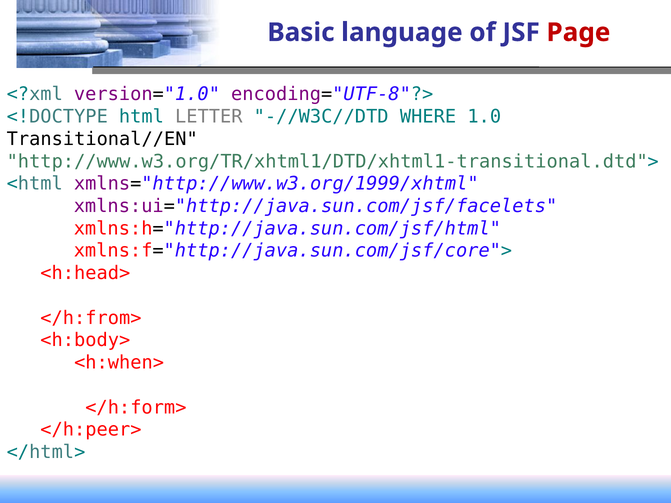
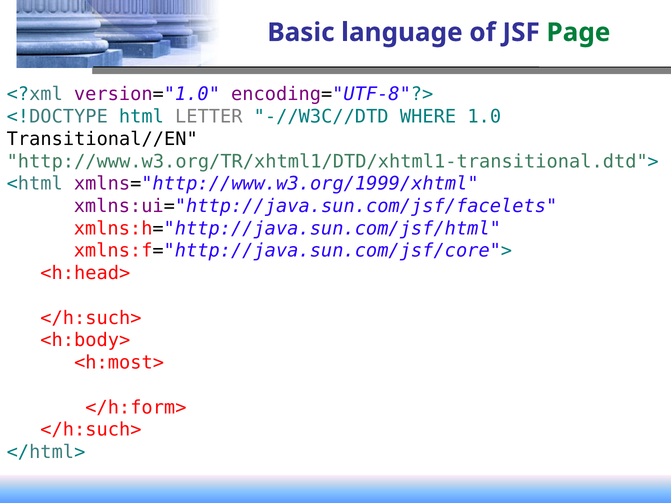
Page colour: red -> green
</h:from> at (91, 318): </h:from> -> </h:such>
<h:when>: <h:when> -> <h:most>
</h:peer> at (91, 430): </h:peer> -> </h:such>
